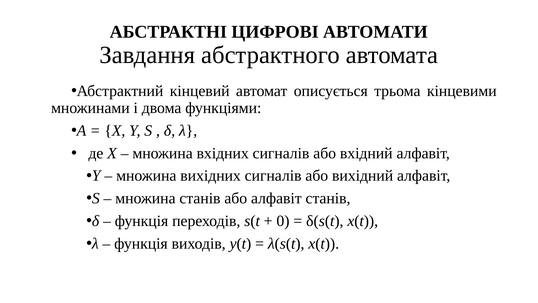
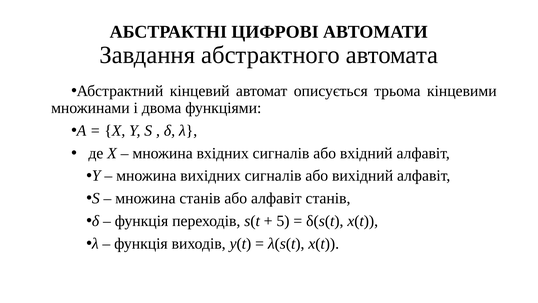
0: 0 -> 5
